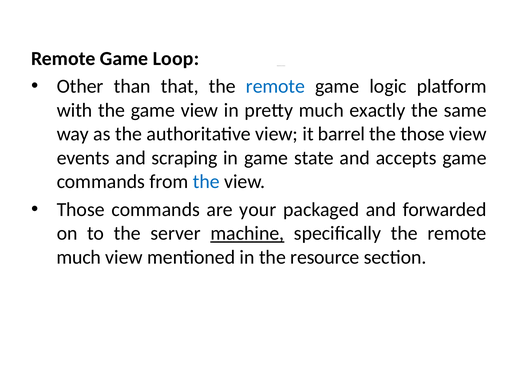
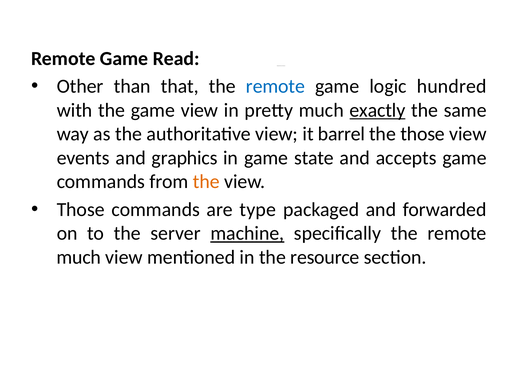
Loop: Loop -> Read
platform: platform -> hundred
exactly underline: none -> present
scraping: scraping -> graphics
the at (206, 182) colour: blue -> orange
your: your -> type
